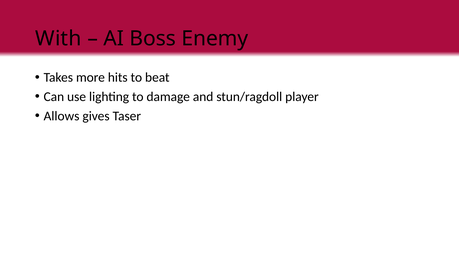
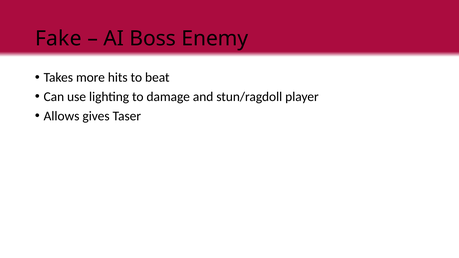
With: With -> Fake
